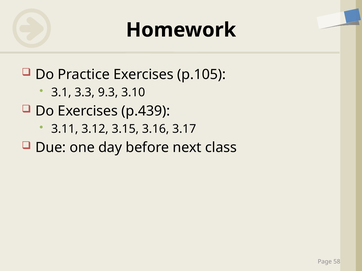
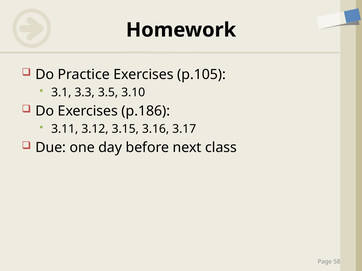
9.3: 9.3 -> 3.5
p.439: p.439 -> p.186
